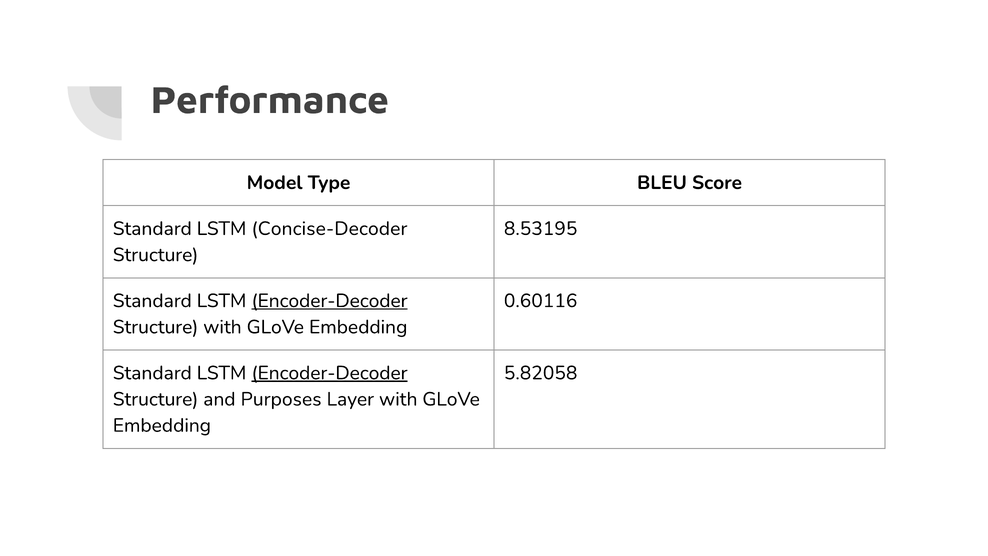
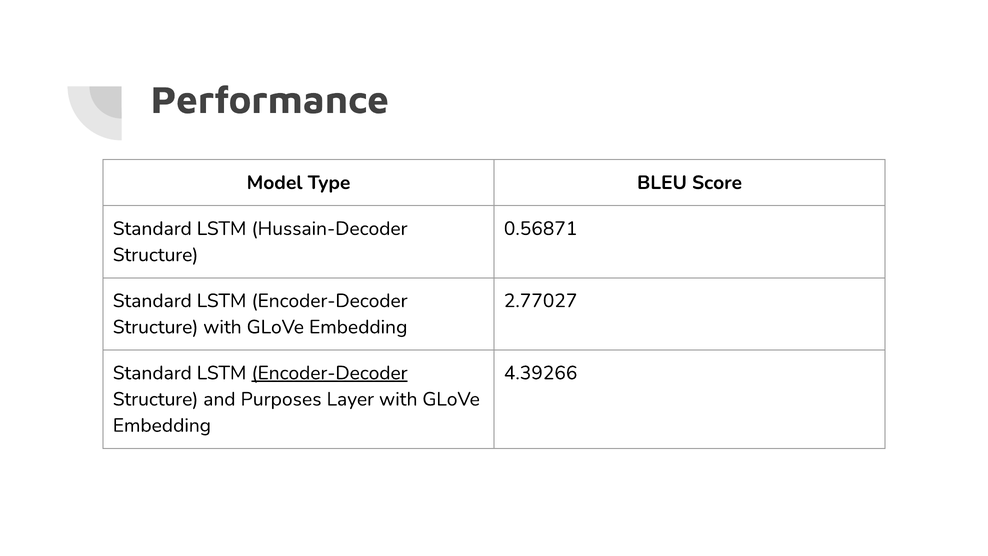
Concise-Decoder: Concise-Decoder -> Hussain-Decoder
8.53195: 8.53195 -> 0.56871
Encoder-Decoder at (330, 301) underline: present -> none
0.60116: 0.60116 -> 2.77027
5.82058: 5.82058 -> 4.39266
